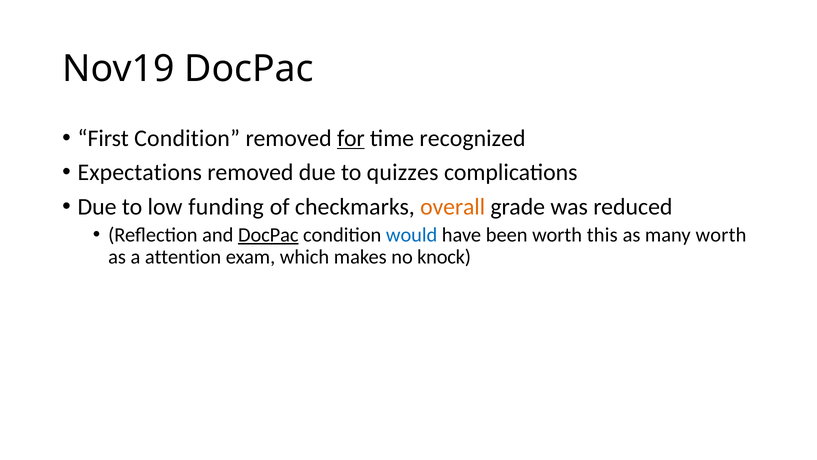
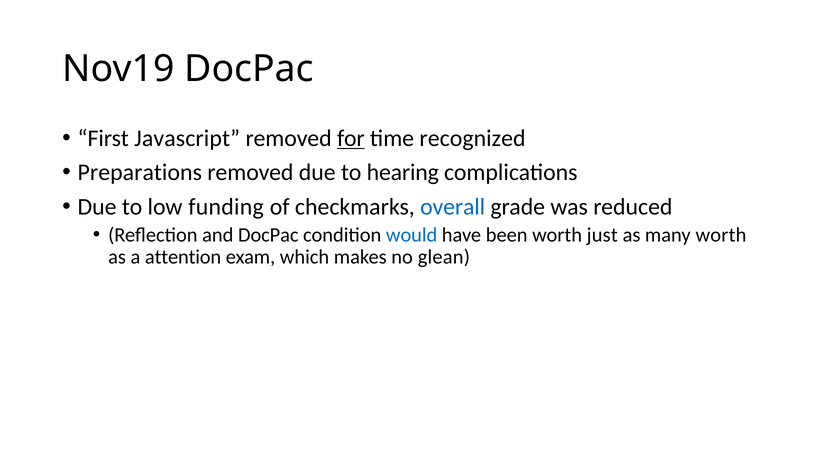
First Condition: Condition -> Javascript
Expectations: Expectations -> Preparations
quizzes: quizzes -> hearing
overall colour: orange -> blue
DocPac at (268, 235) underline: present -> none
this: this -> just
knock: knock -> glean
